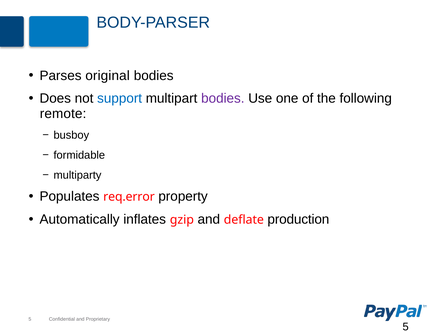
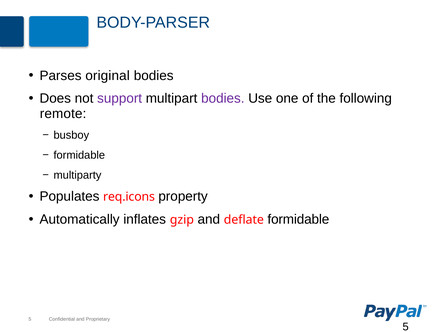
support colour: blue -> purple
req.error: req.error -> req.icons
deflate production: production -> formidable
